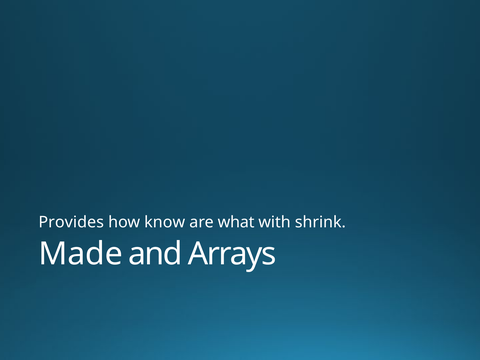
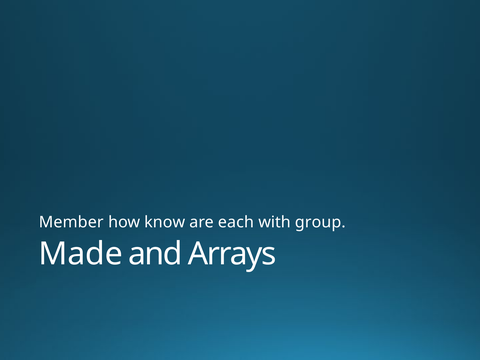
Provides: Provides -> Member
what: what -> each
shrink: shrink -> group
